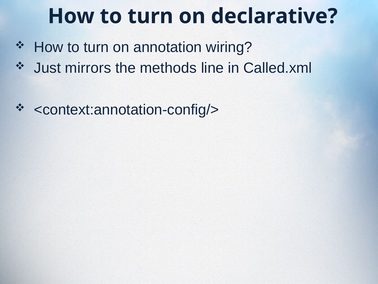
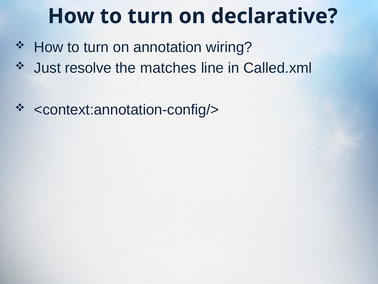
mirrors: mirrors -> resolve
methods: methods -> matches
